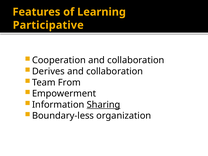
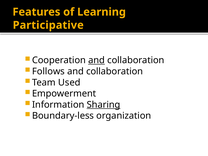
and at (97, 60) underline: none -> present
Derives: Derives -> Follows
From: From -> Used
